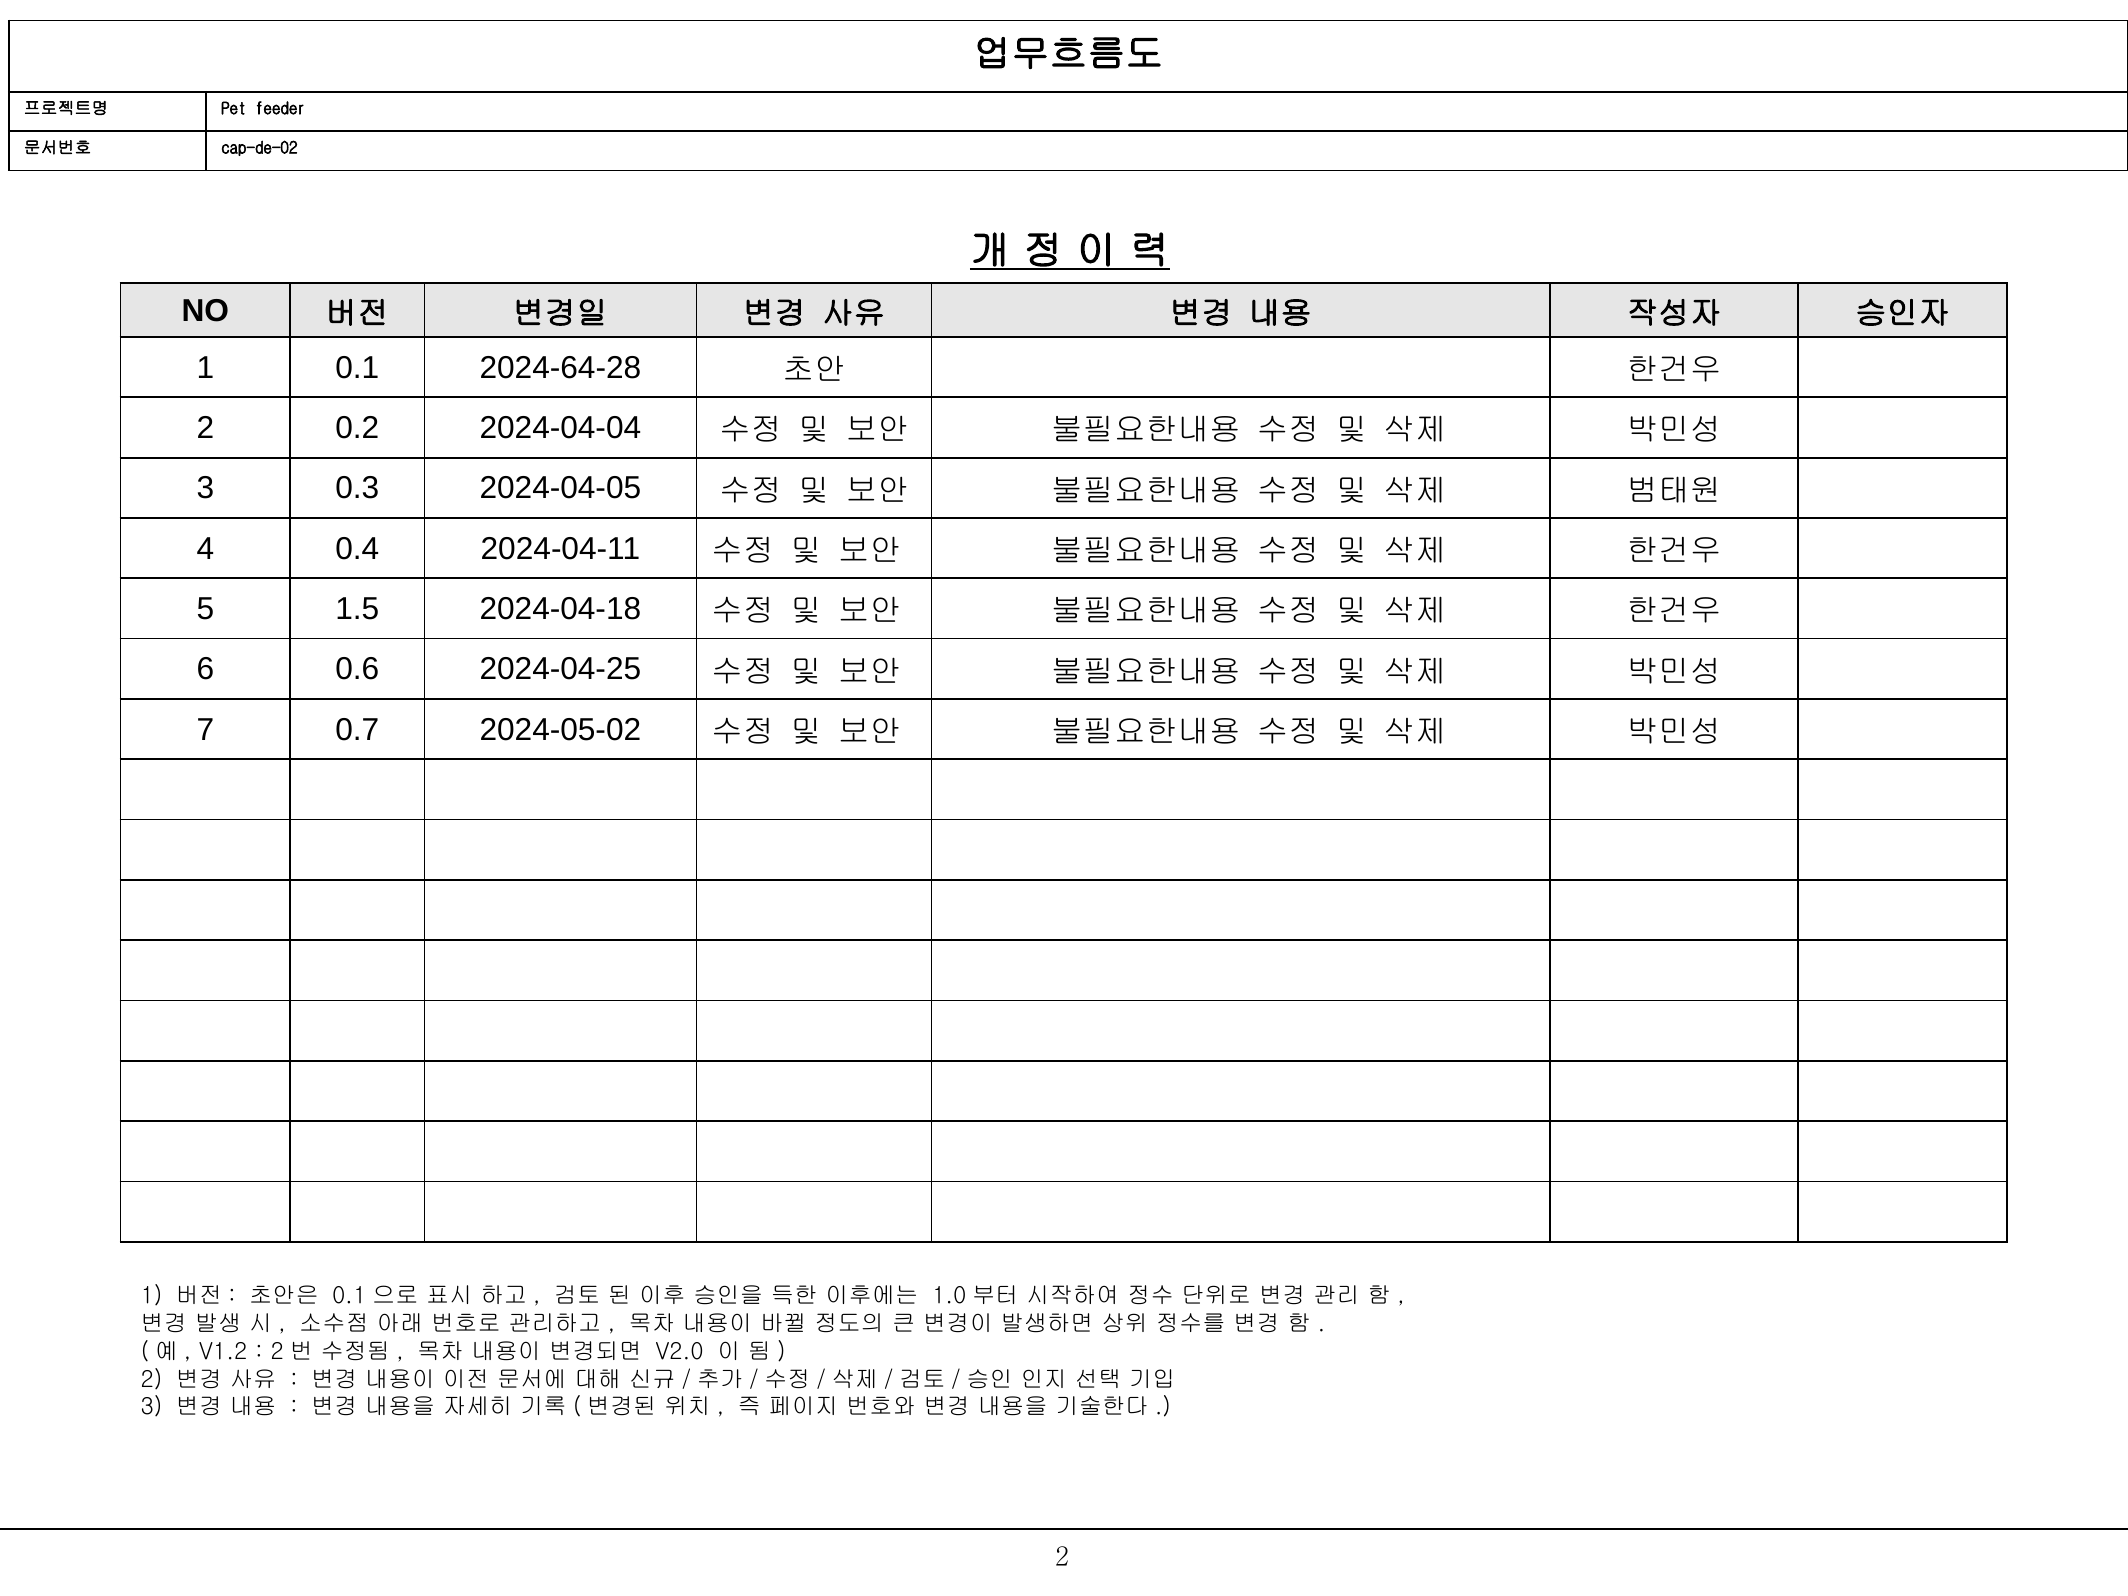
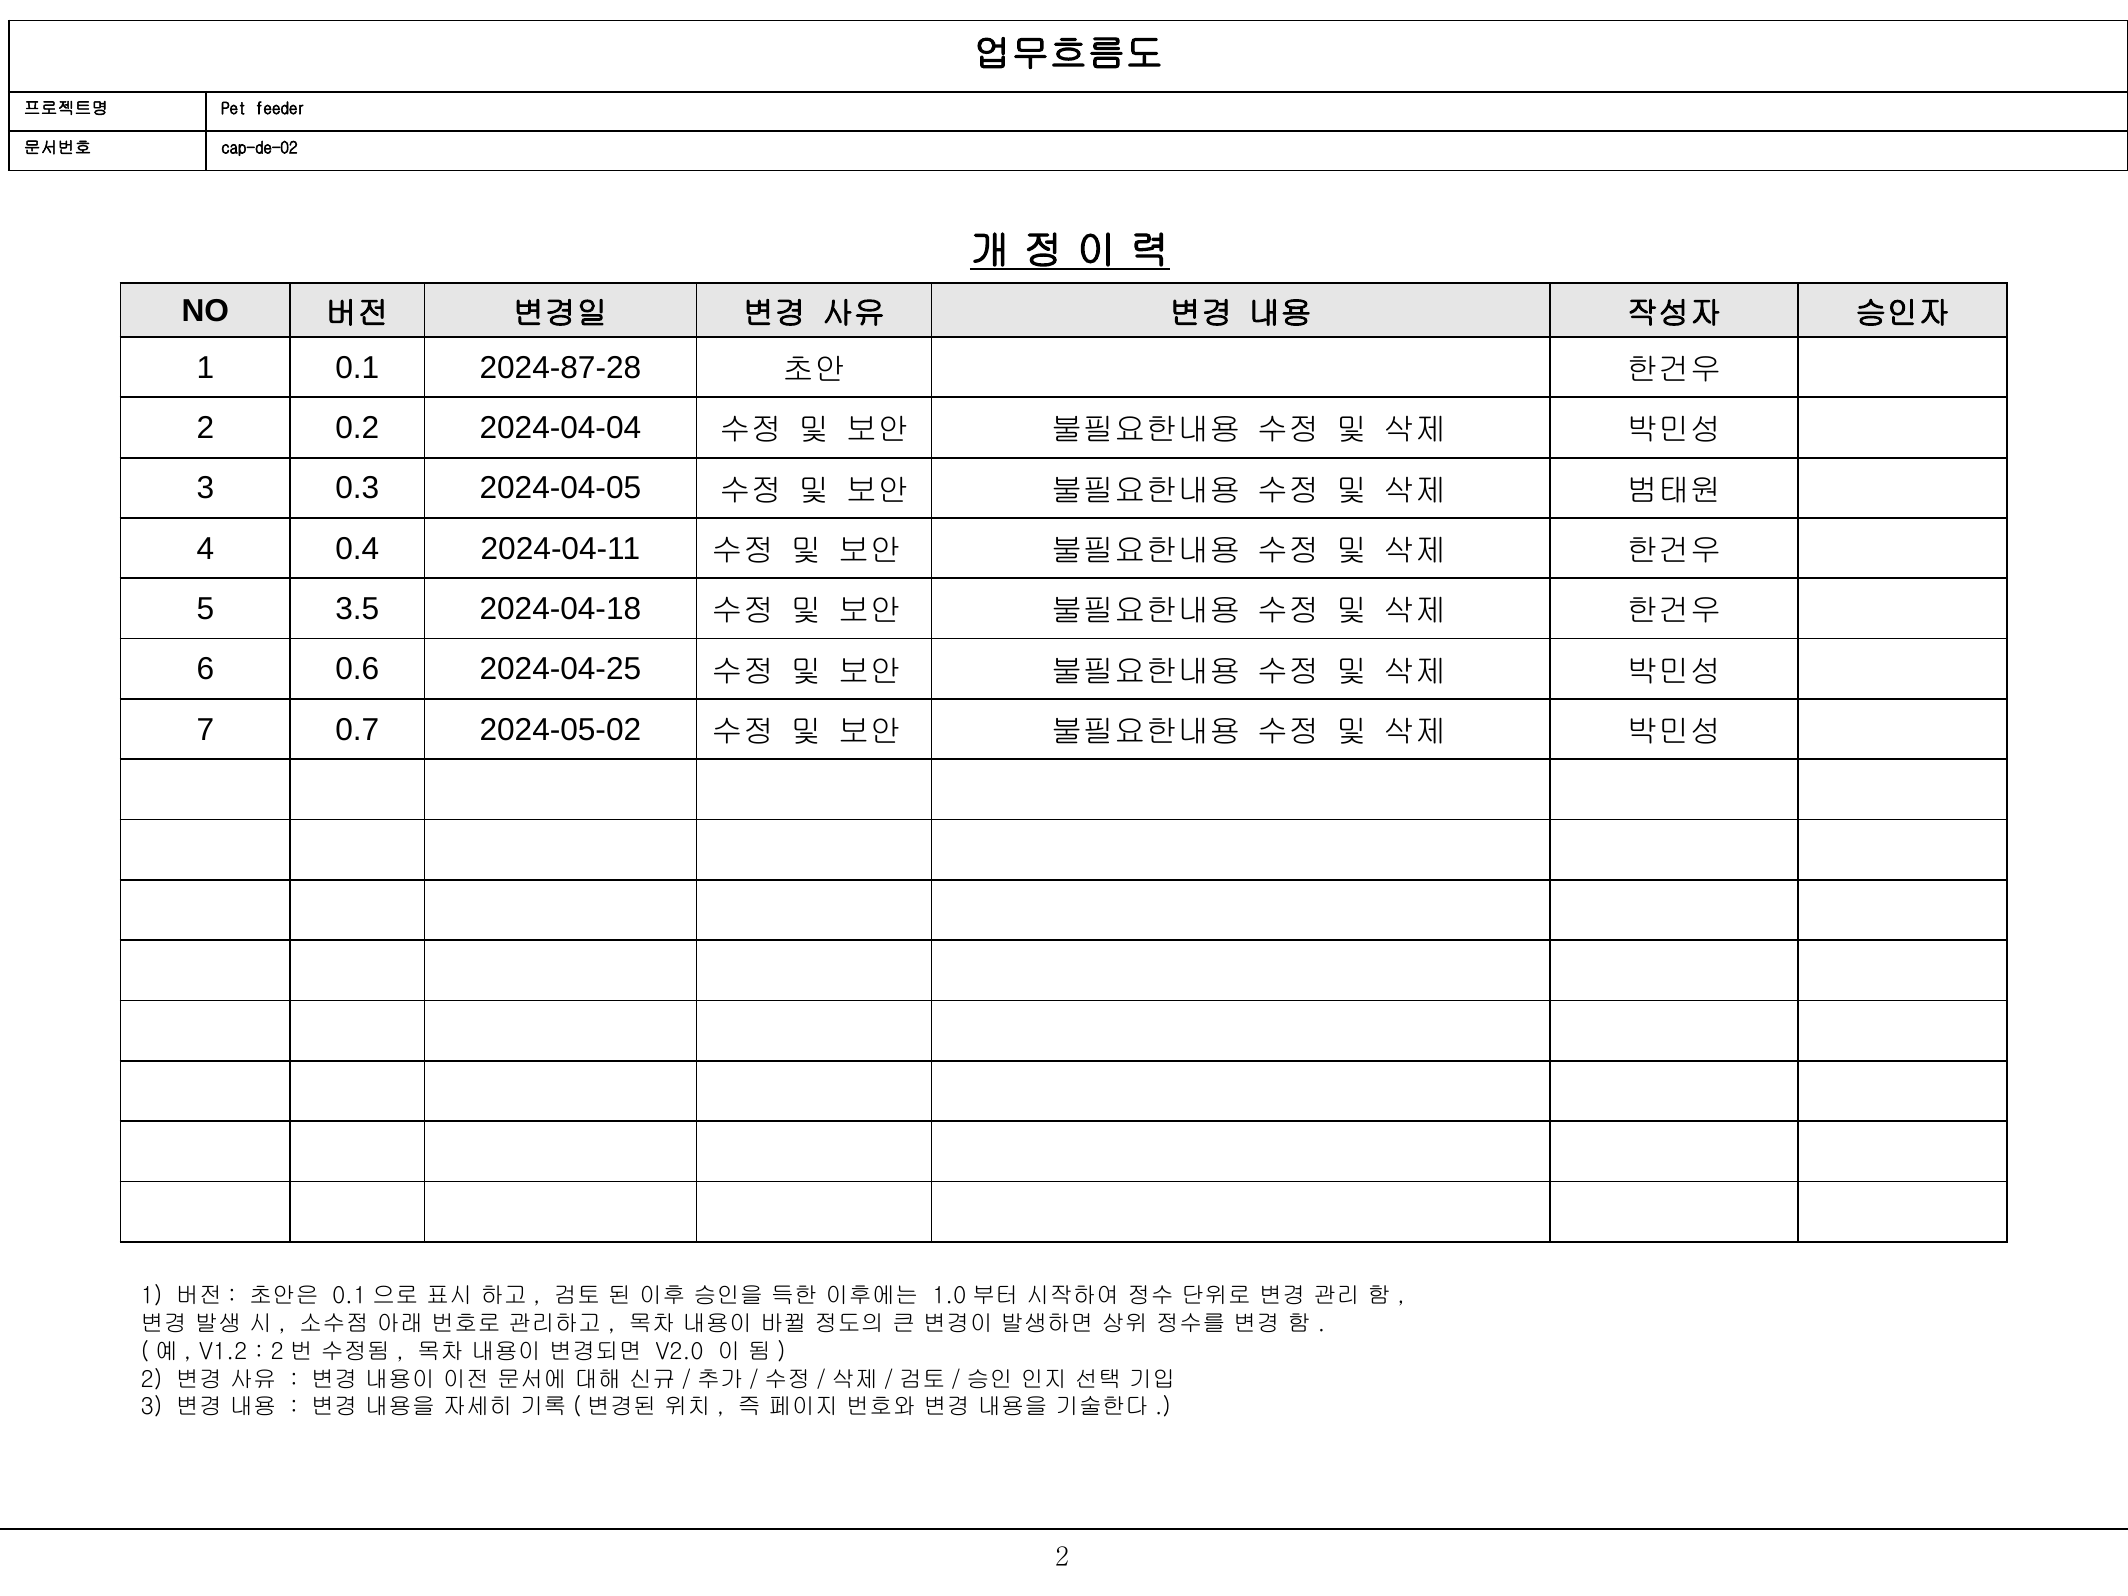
2024-64-28: 2024-64-28 -> 2024-87-28
1.5: 1.5 -> 3.5
